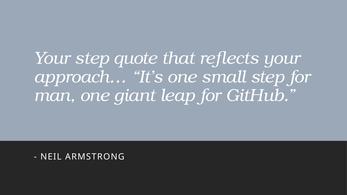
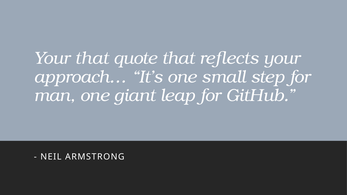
Your step: step -> that
